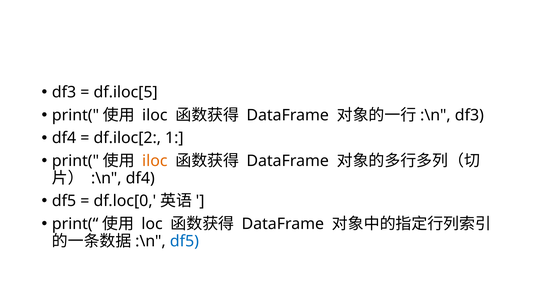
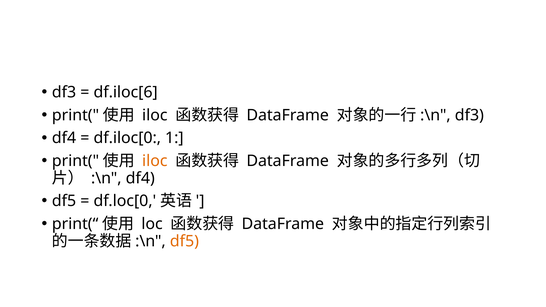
df.iloc[5: df.iloc[5 -> df.iloc[6
df.iloc[2: df.iloc[2 -> df.iloc[0
df5 at (184, 241) colour: blue -> orange
